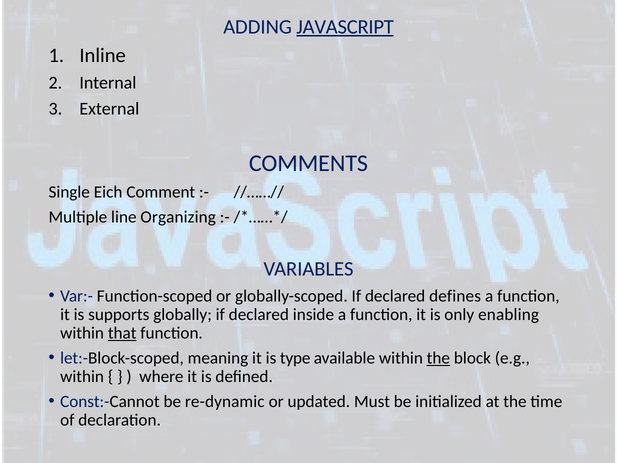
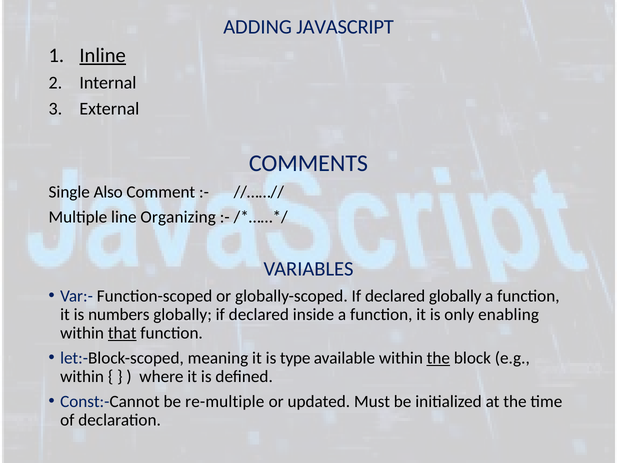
JAVASCRIPT underline: present -> none
Inline underline: none -> present
Eich: Eich -> Also
declared defines: defines -> globally
supports: supports -> numbers
re-dynamic: re-dynamic -> re-multiple
